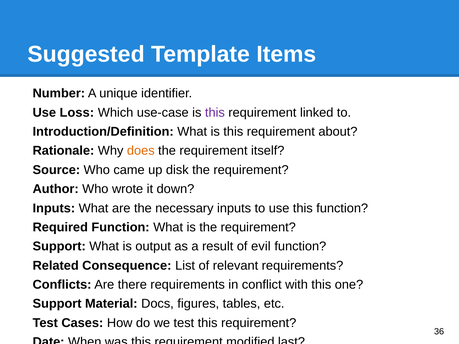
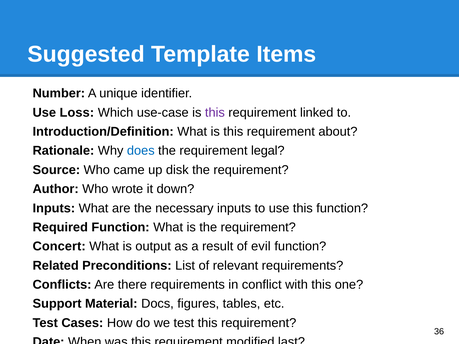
does colour: orange -> blue
itself: itself -> legal
Support at (59, 247): Support -> Concert
Consequence: Consequence -> Preconditions
